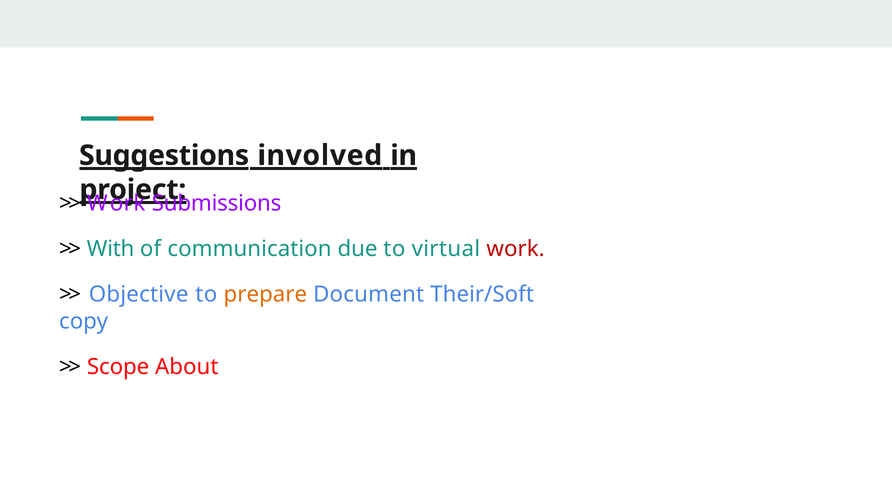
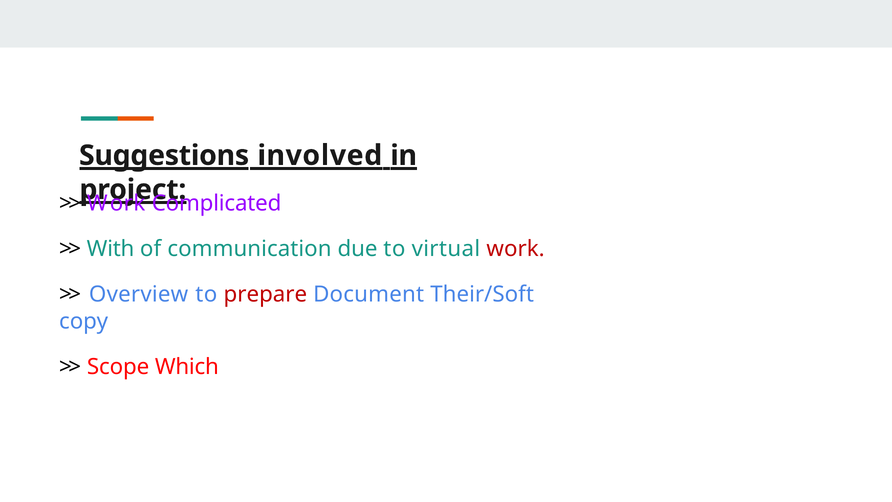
Submissions: Submissions -> Complicated
Objective: Objective -> Overview
prepare colour: orange -> red
About: About -> Which
